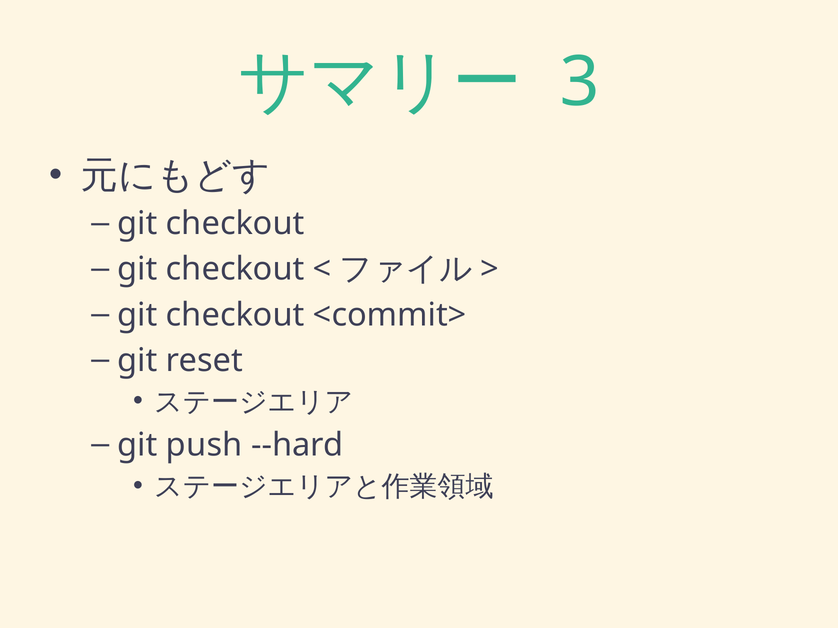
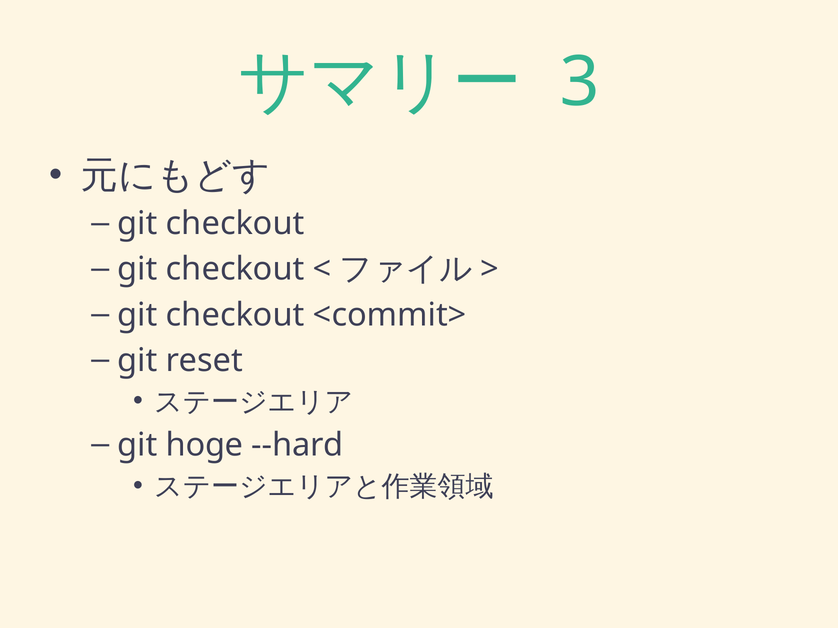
push: push -> hoge
